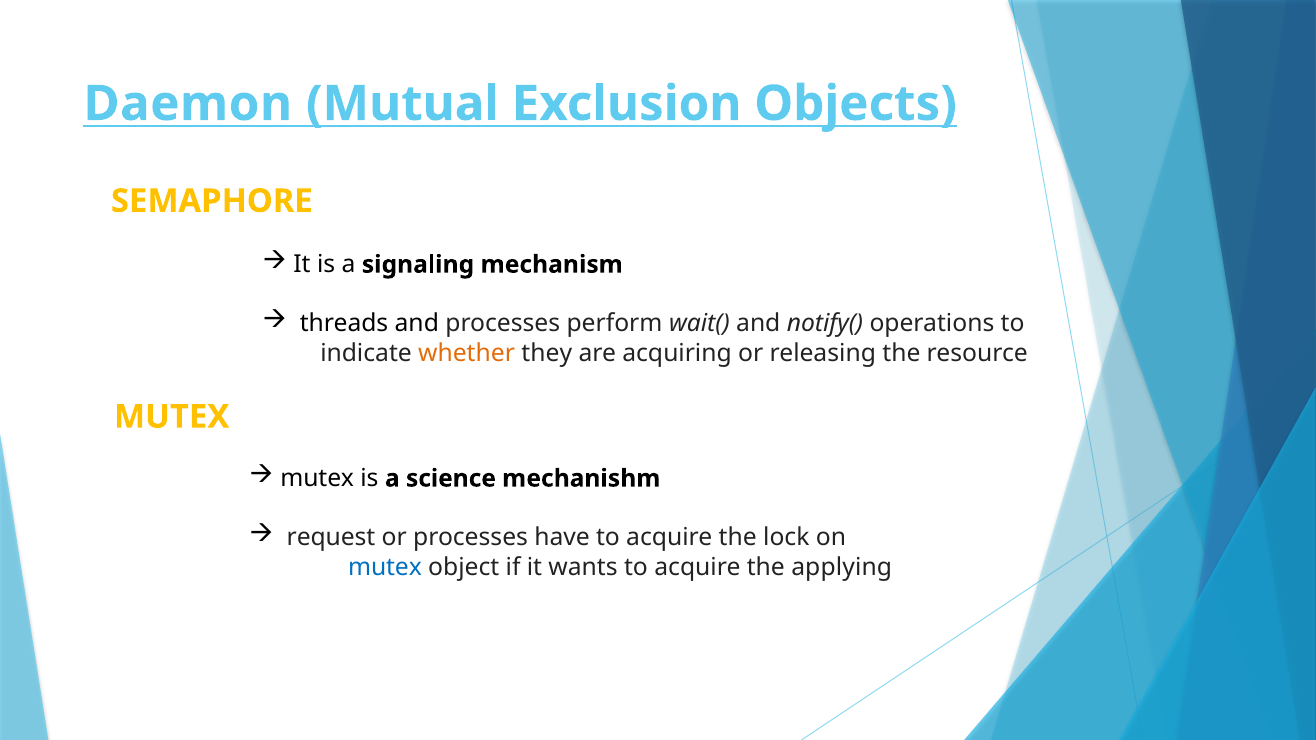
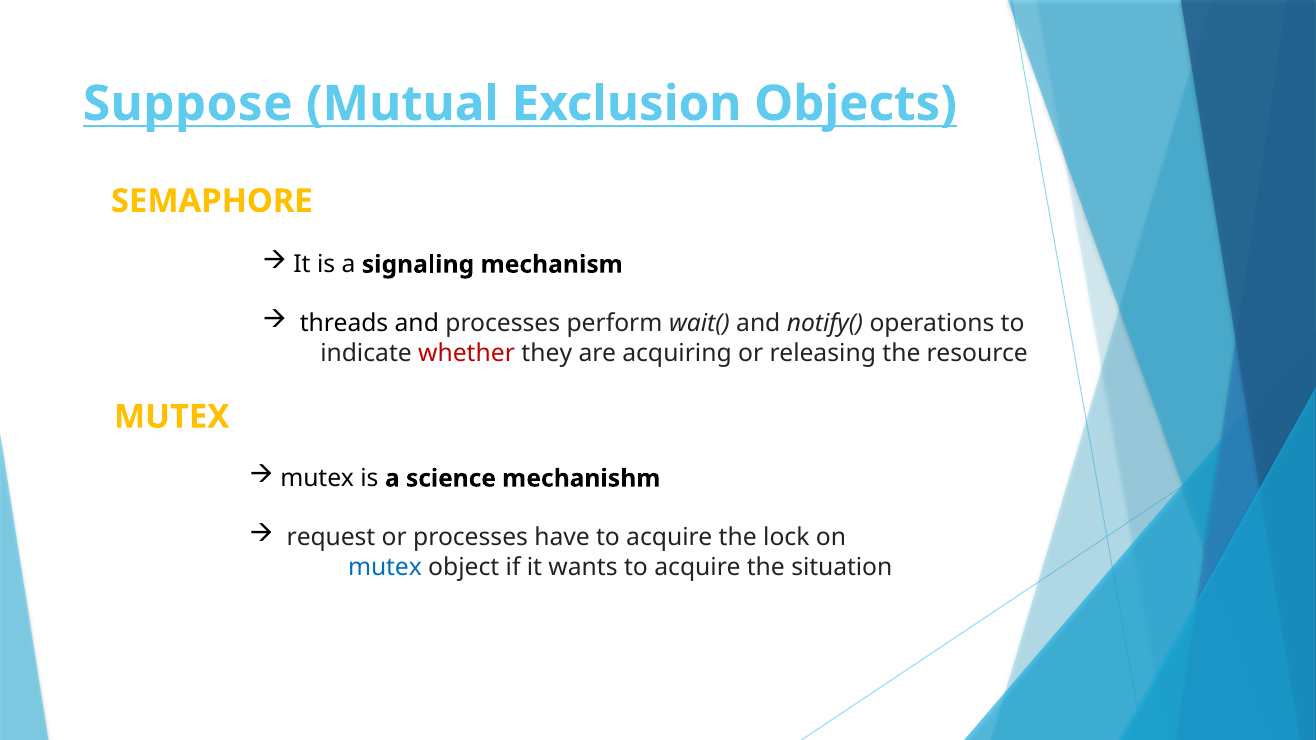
Daemon: Daemon -> Suppose
whether colour: orange -> red
applying: applying -> situation
